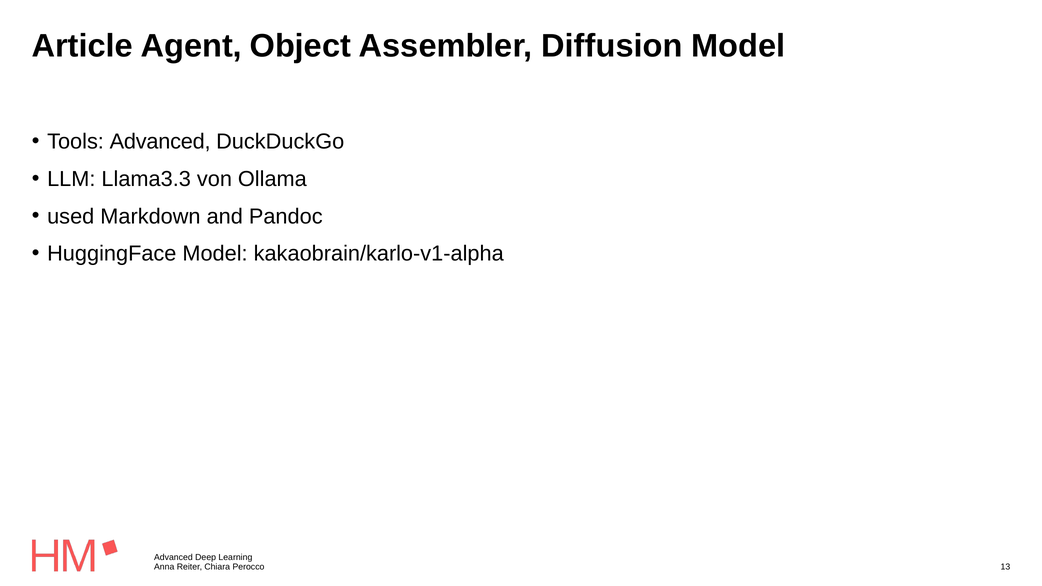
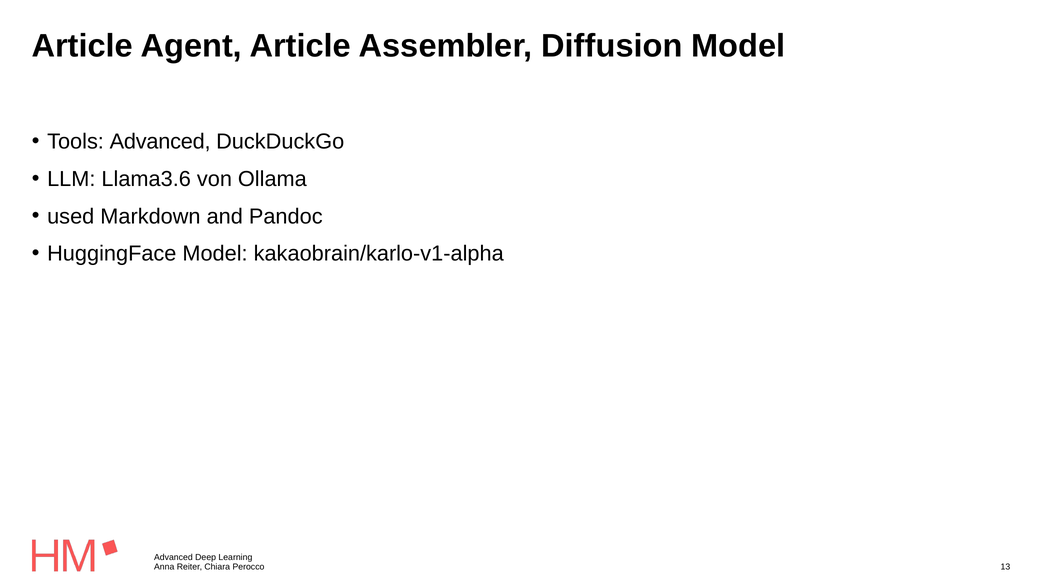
Agent Object: Object -> Article
Llama3.3: Llama3.3 -> Llama3.6
